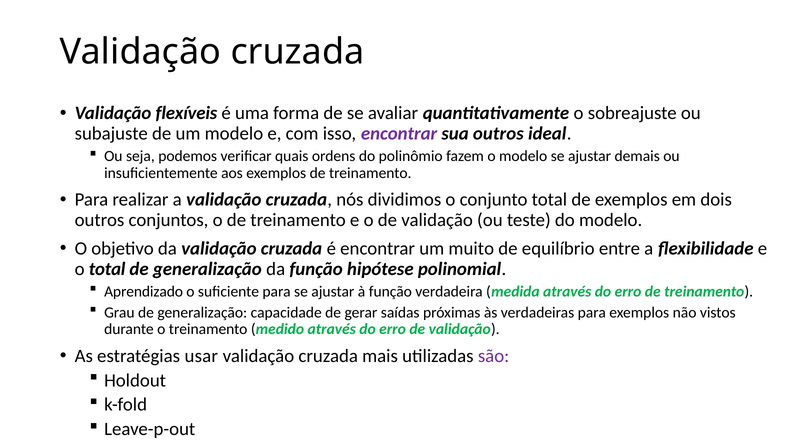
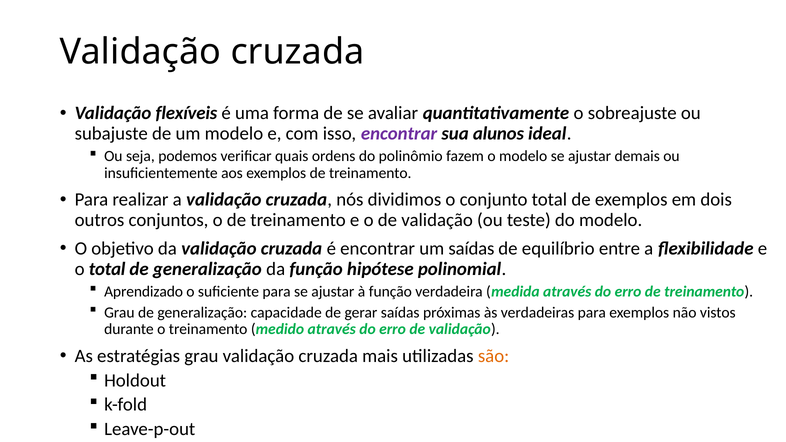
sua outros: outros -> alunos
um muito: muito -> saídas
estratégias usar: usar -> grau
são colour: purple -> orange
